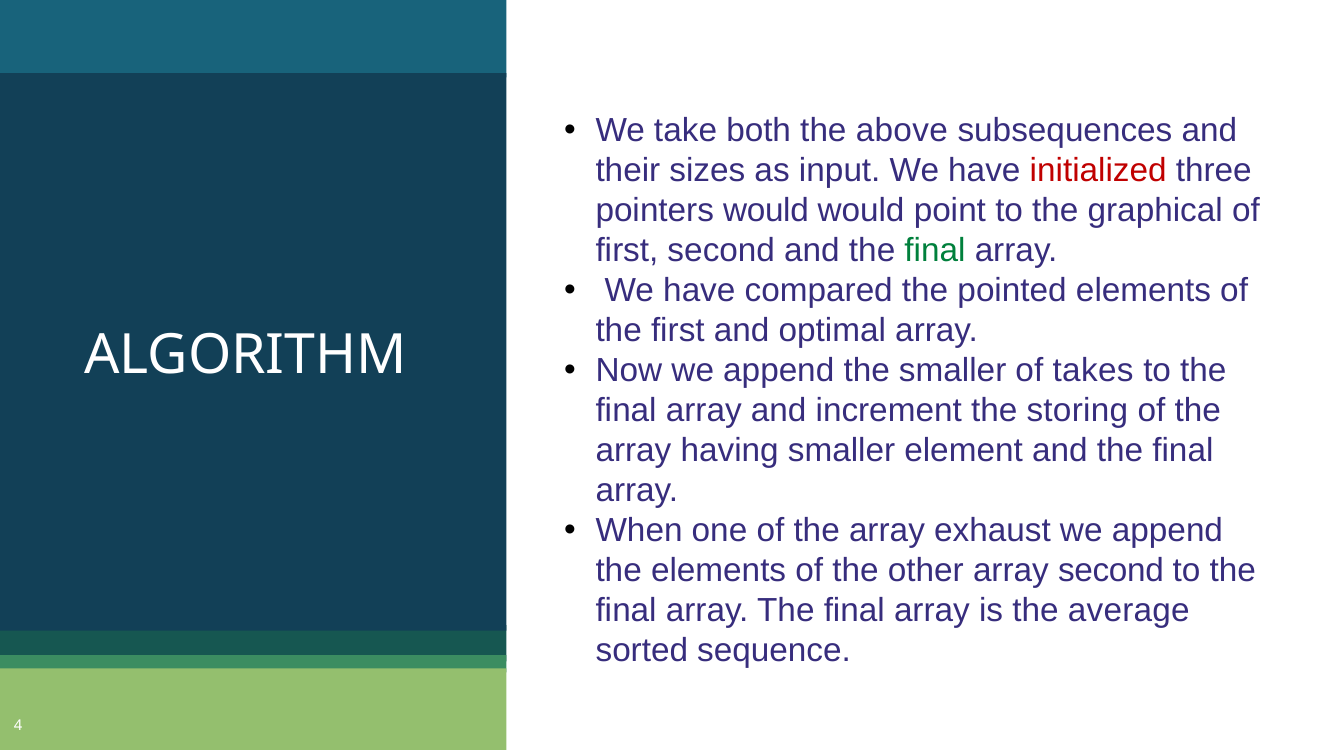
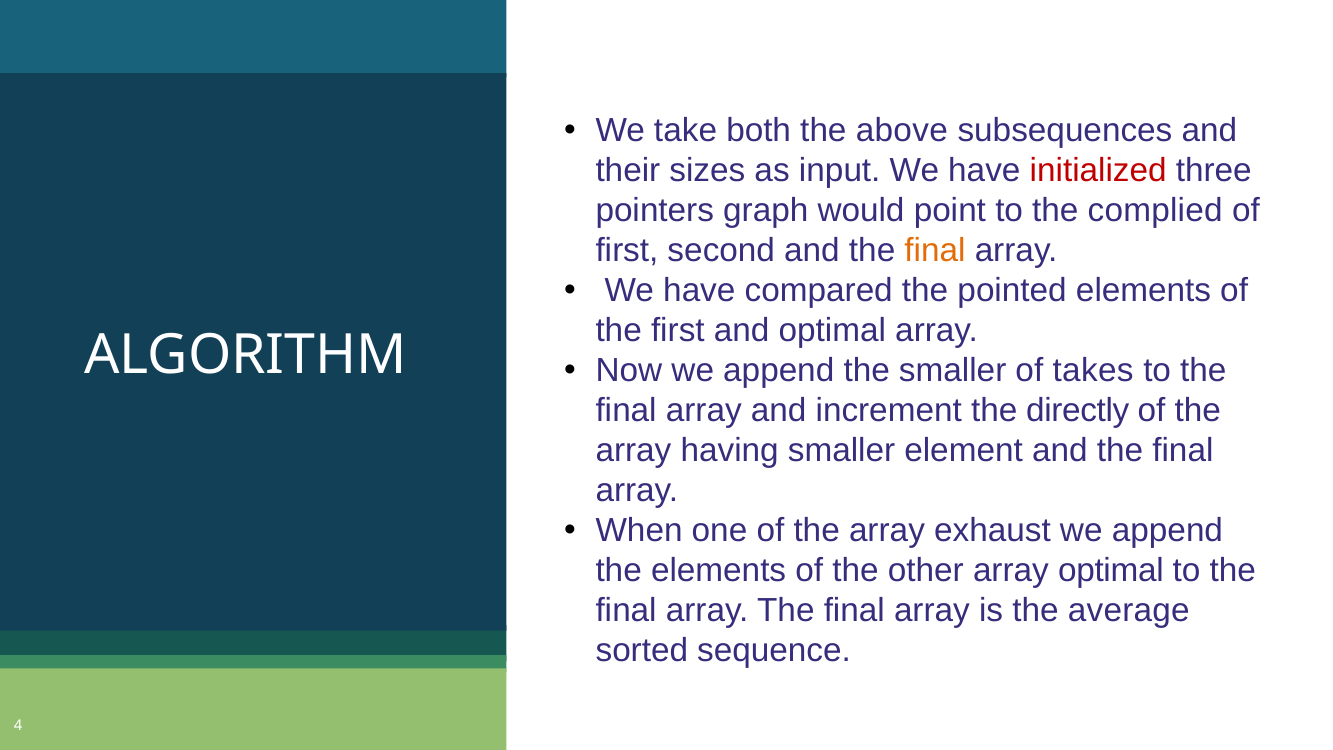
pointers would: would -> graph
graphical: graphical -> complied
final at (935, 251) colour: green -> orange
storing: storing -> directly
array second: second -> optimal
